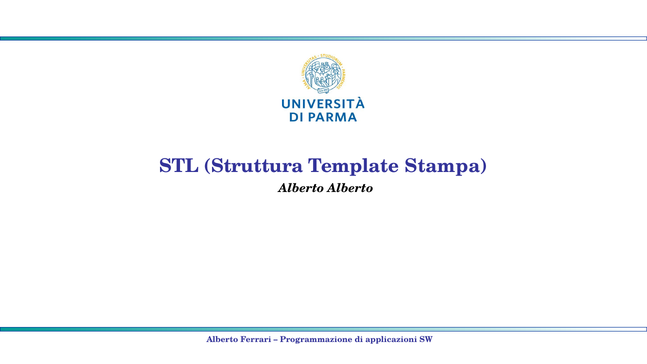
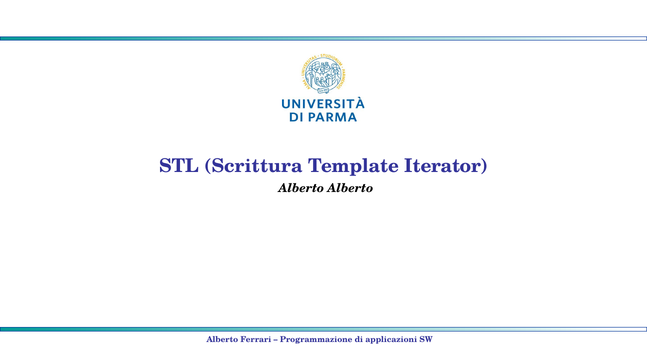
Struttura: Struttura -> Scrittura
Stampa: Stampa -> Iterator
